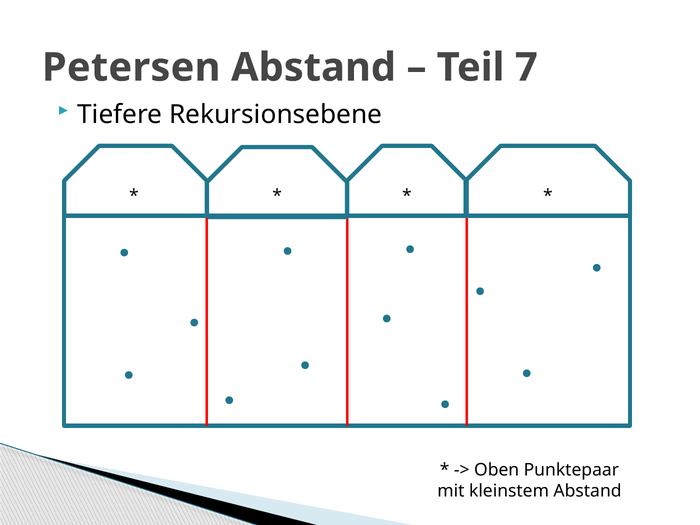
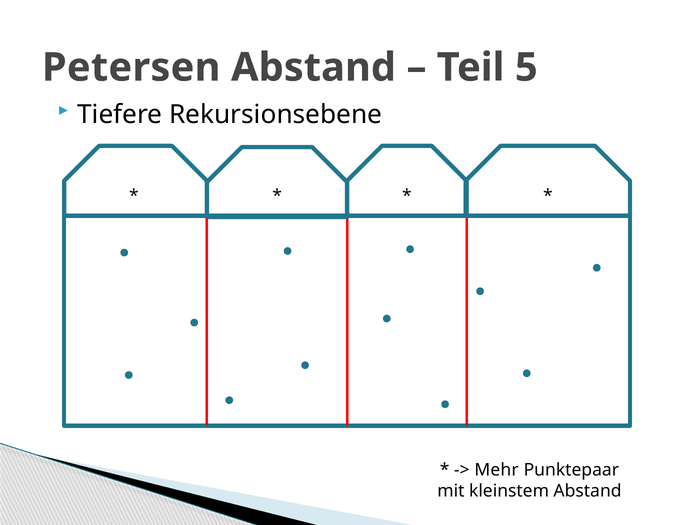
7: 7 -> 5
Oben: Oben -> Mehr
